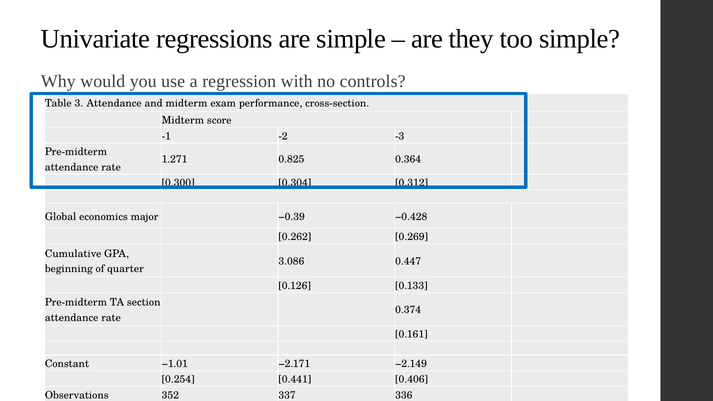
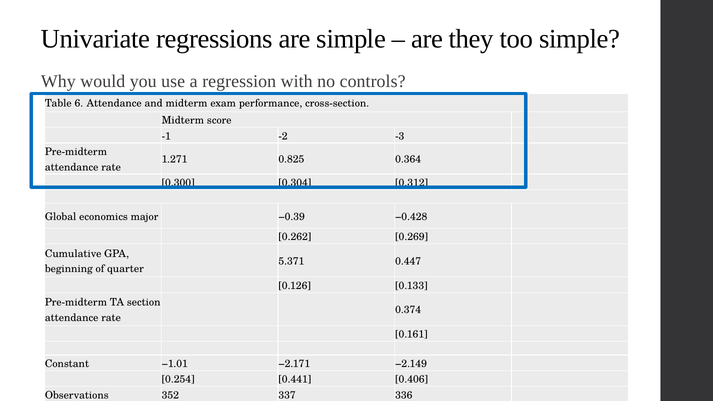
3: 3 -> 6
3.086: 3.086 -> 5.371
